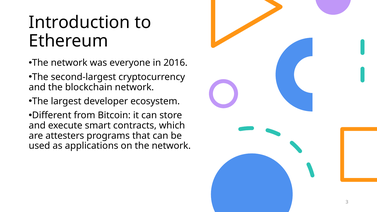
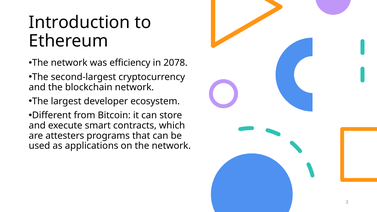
everyone: everyone -> efficiency
2016: 2016 -> 2078
